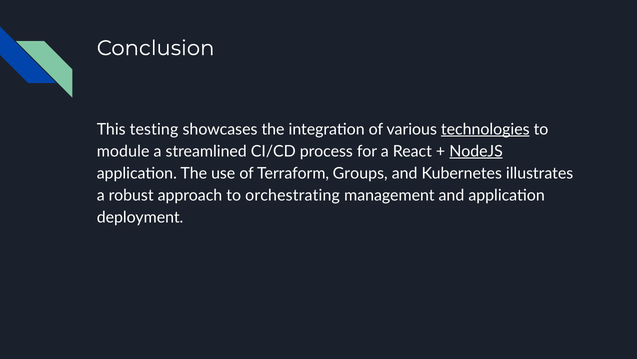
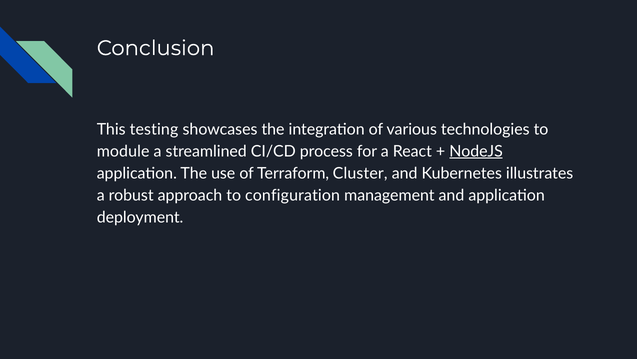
technologies underline: present -> none
Groups: Groups -> Cluster
orchestrating: orchestrating -> configuration
